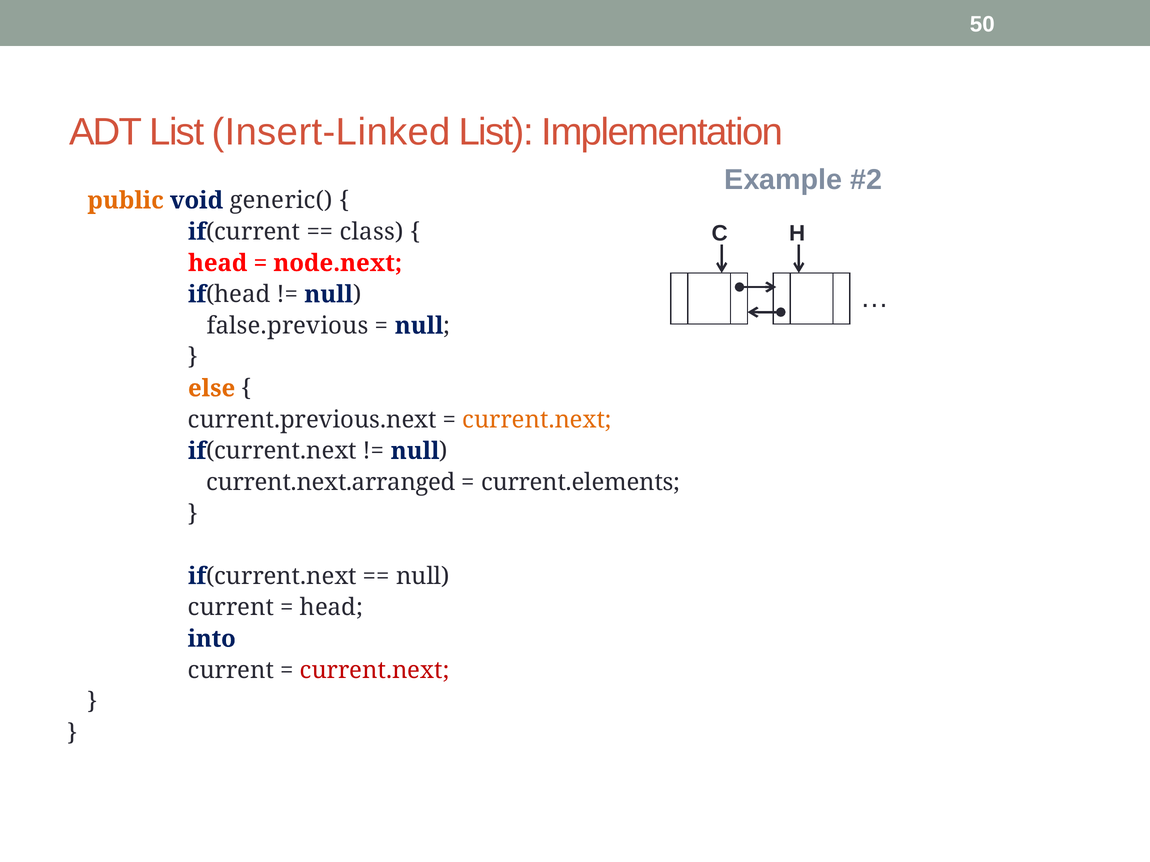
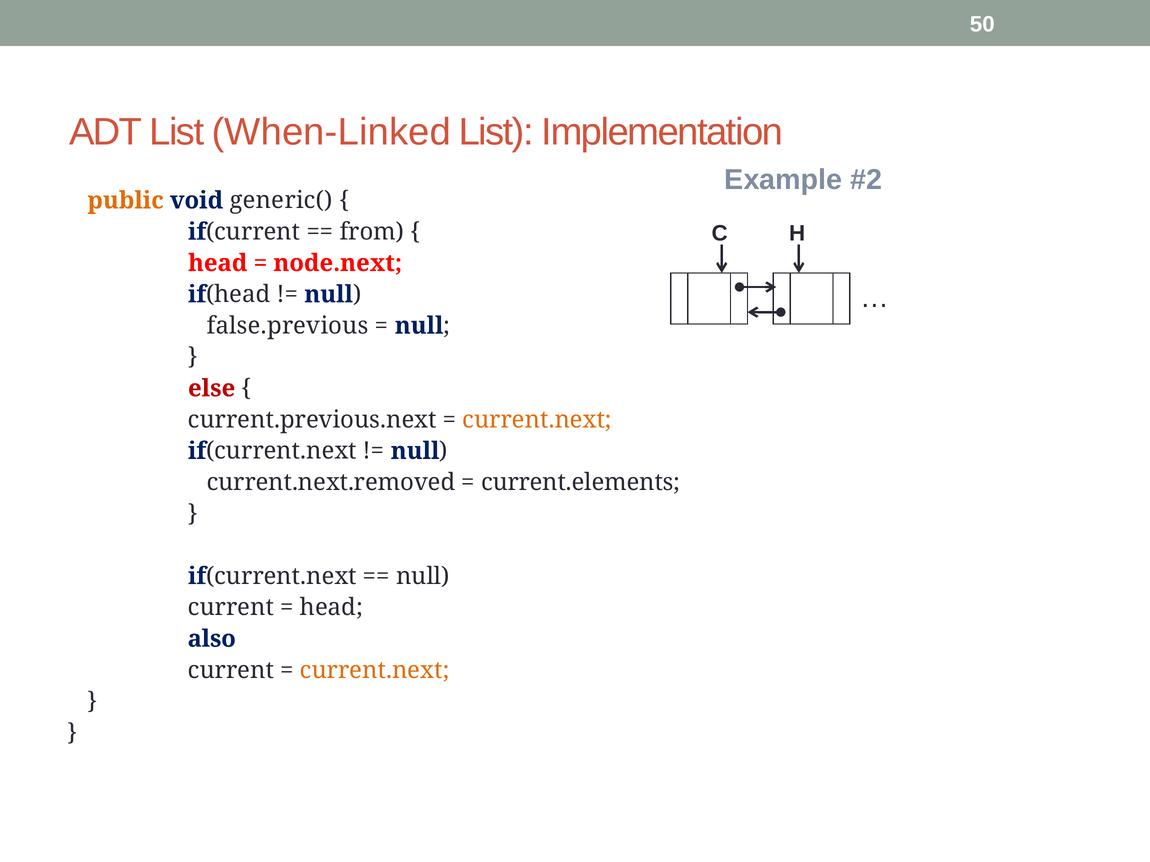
Insert-Linked: Insert-Linked -> When-Linked
class: class -> from
else colour: orange -> red
current.next.arranged: current.next.arranged -> current.next.removed
into: into -> also
current.next at (375, 671) colour: red -> orange
